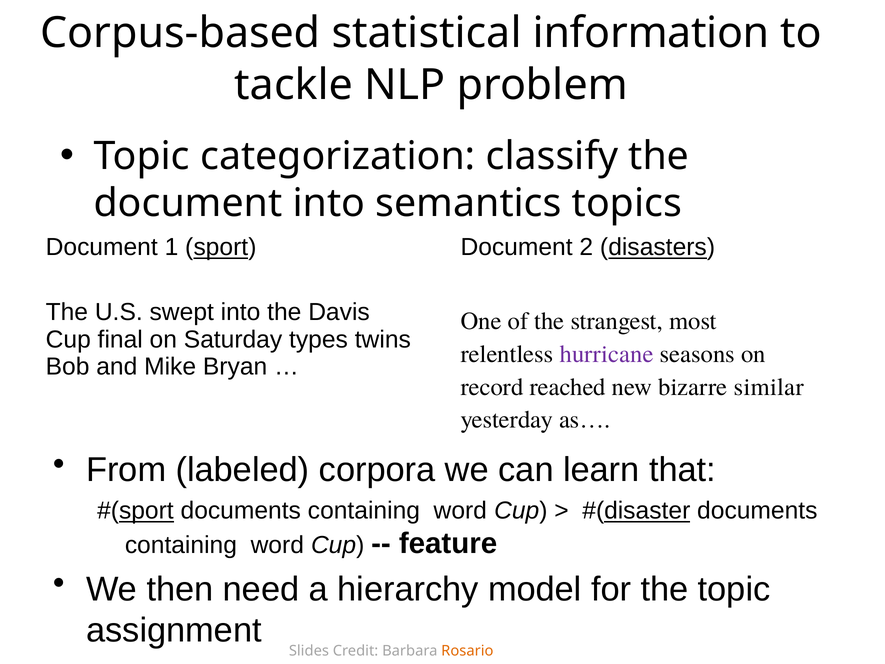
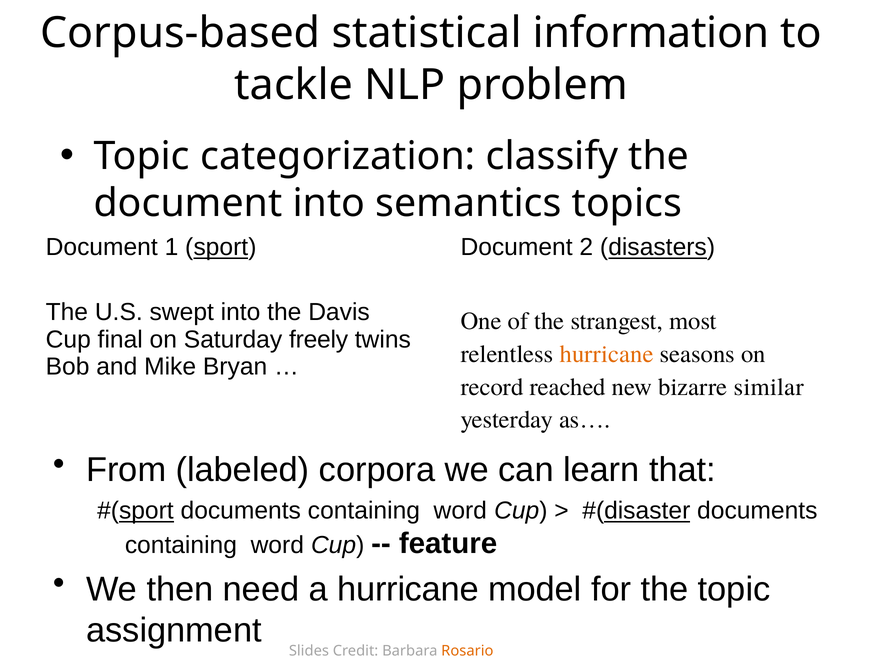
types: types -> freely
hurricane at (607, 354) colour: purple -> orange
a hierarchy: hierarchy -> hurricane
